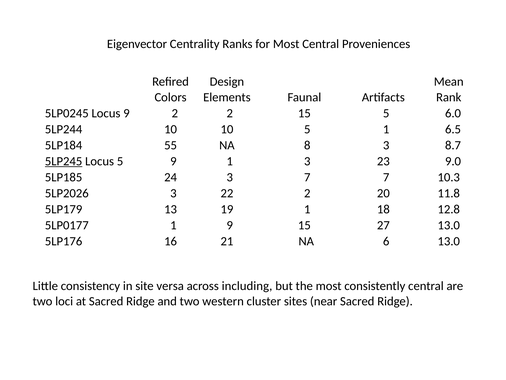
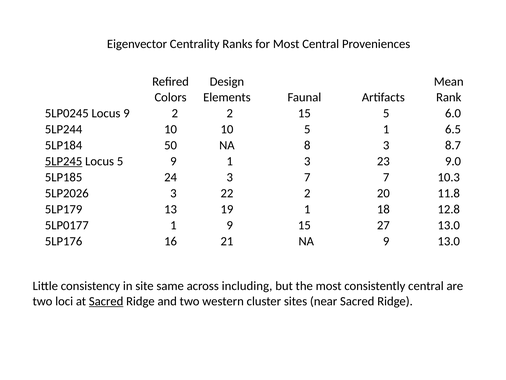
55: 55 -> 50
NA 6: 6 -> 9
versa: versa -> same
Sacred at (106, 301) underline: none -> present
